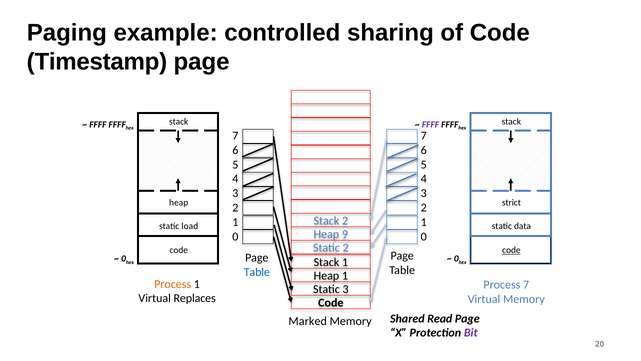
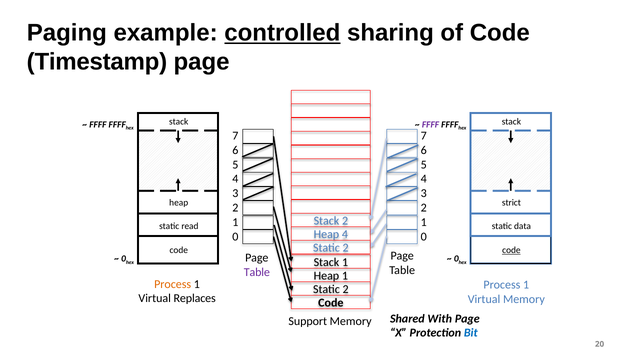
controlled underline: none -> present
load: load -> read
Heap 9: 9 -> 4
Table at (257, 272) colour: blue -> purple
7 at (526, 284): 7 -> 1
3 at (346, 289): 3 -> 2
Marked: Marked -> Support
Read: Read -> With
Bit colour: purple -> blue
